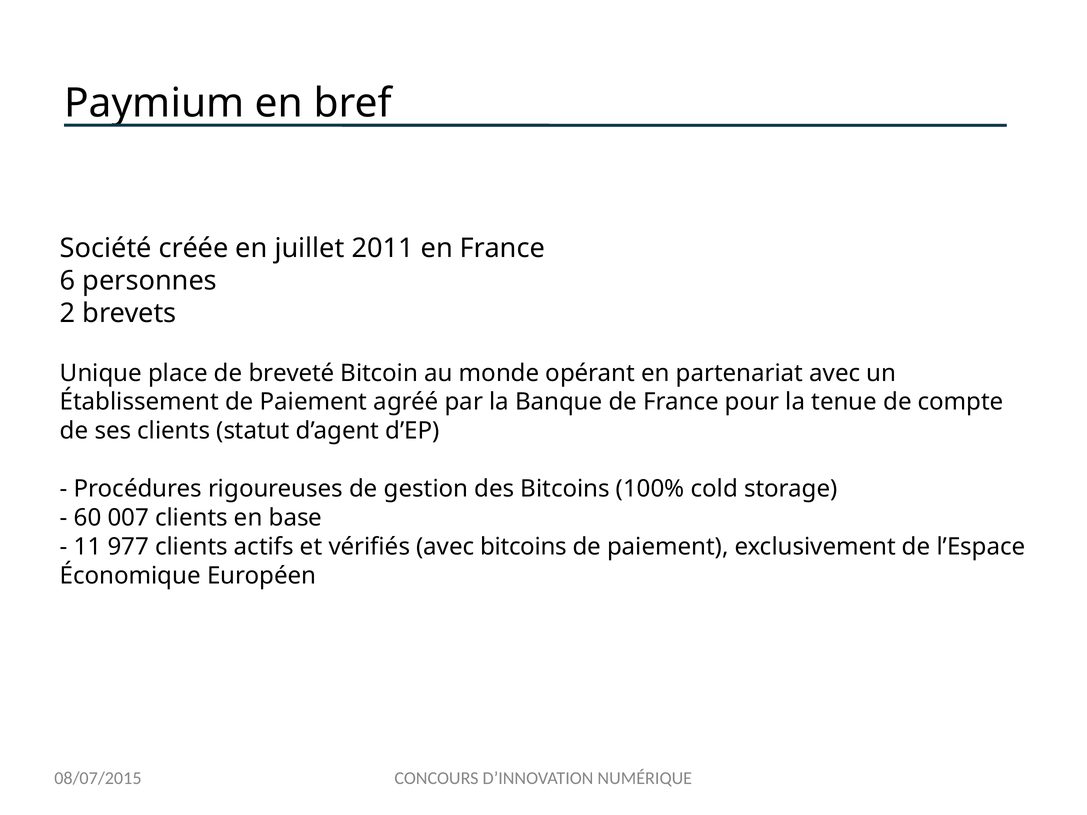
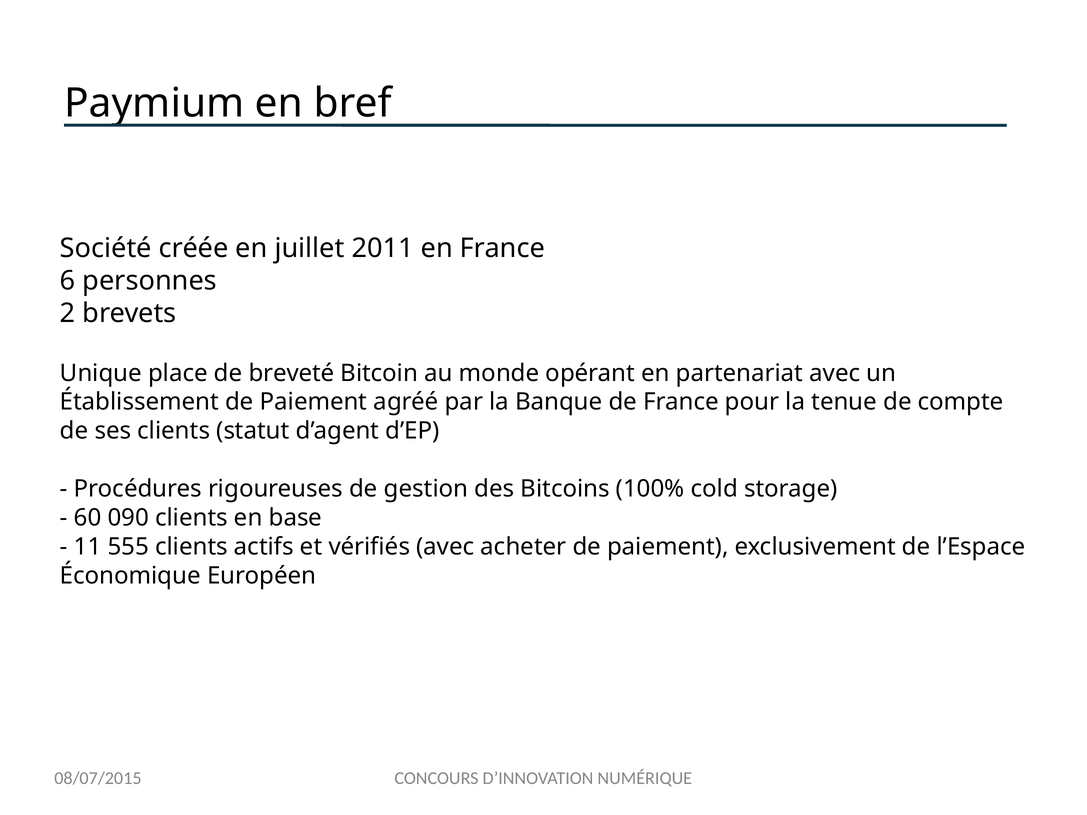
007: 007 -> 090
977: 977 -> 555
avec bitcoins: bitcoins -> acheter
